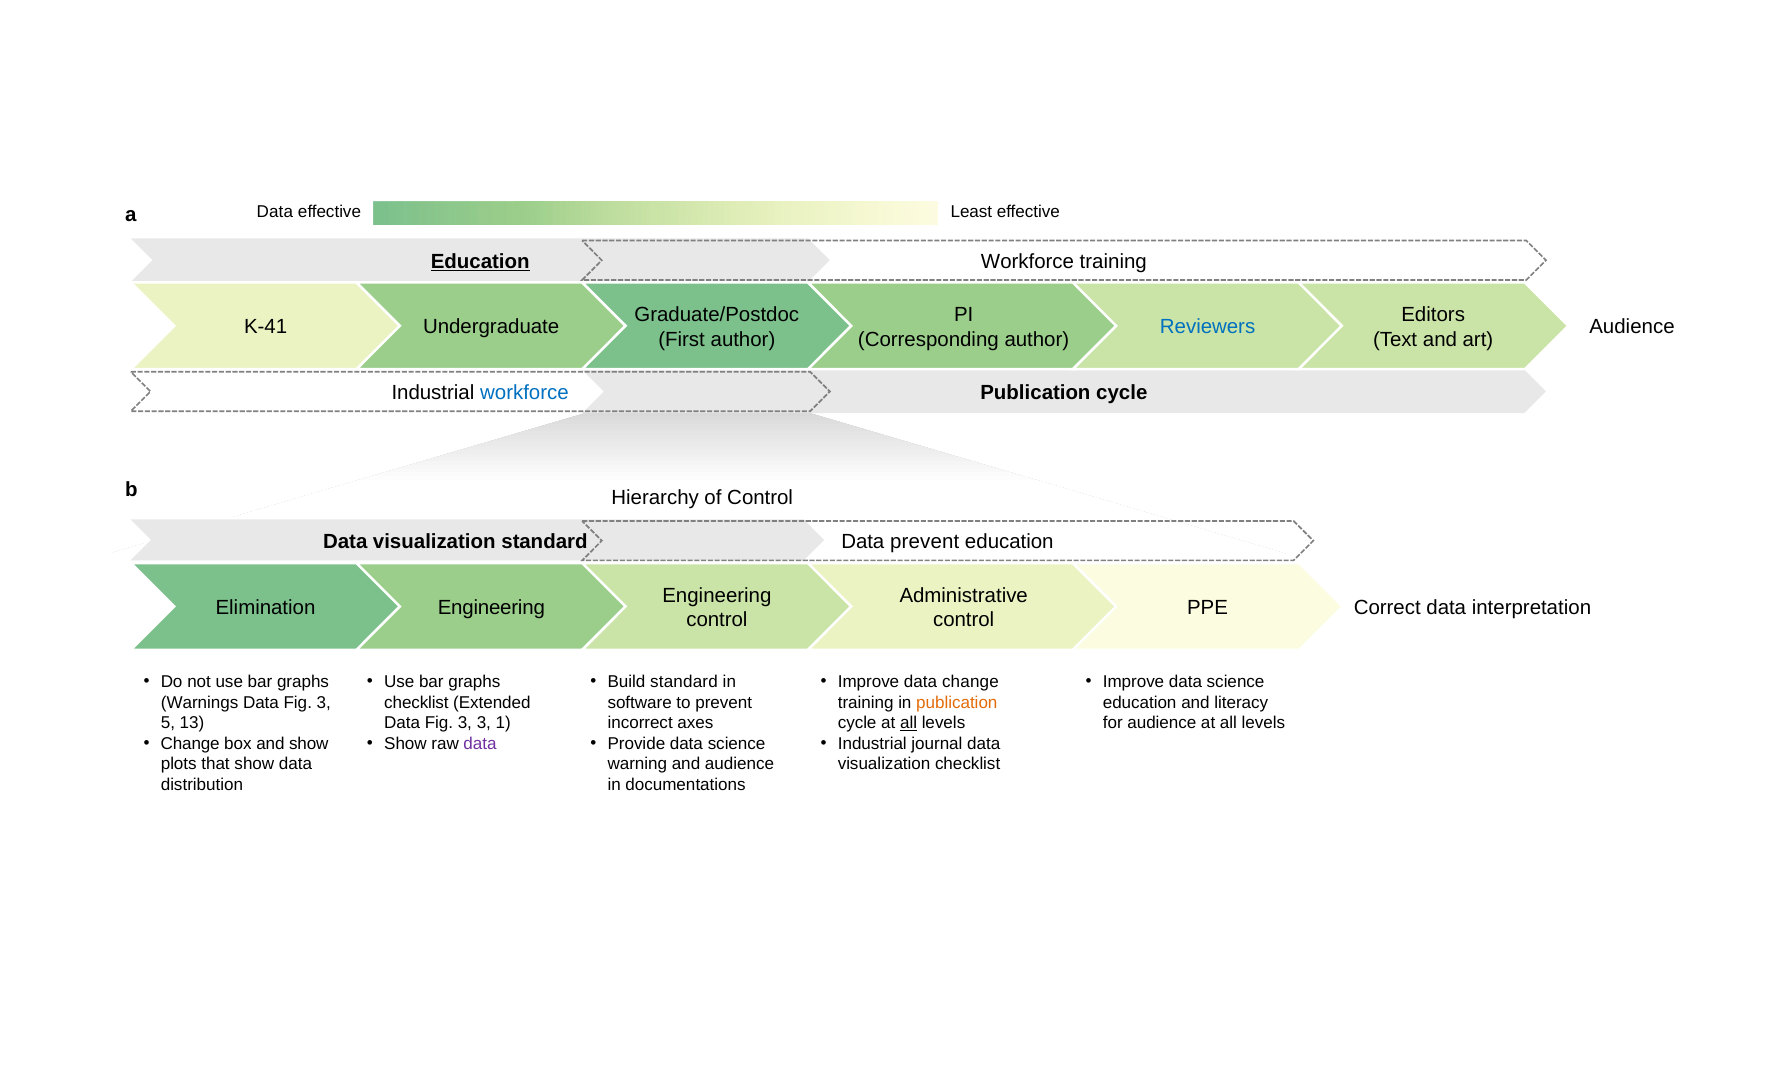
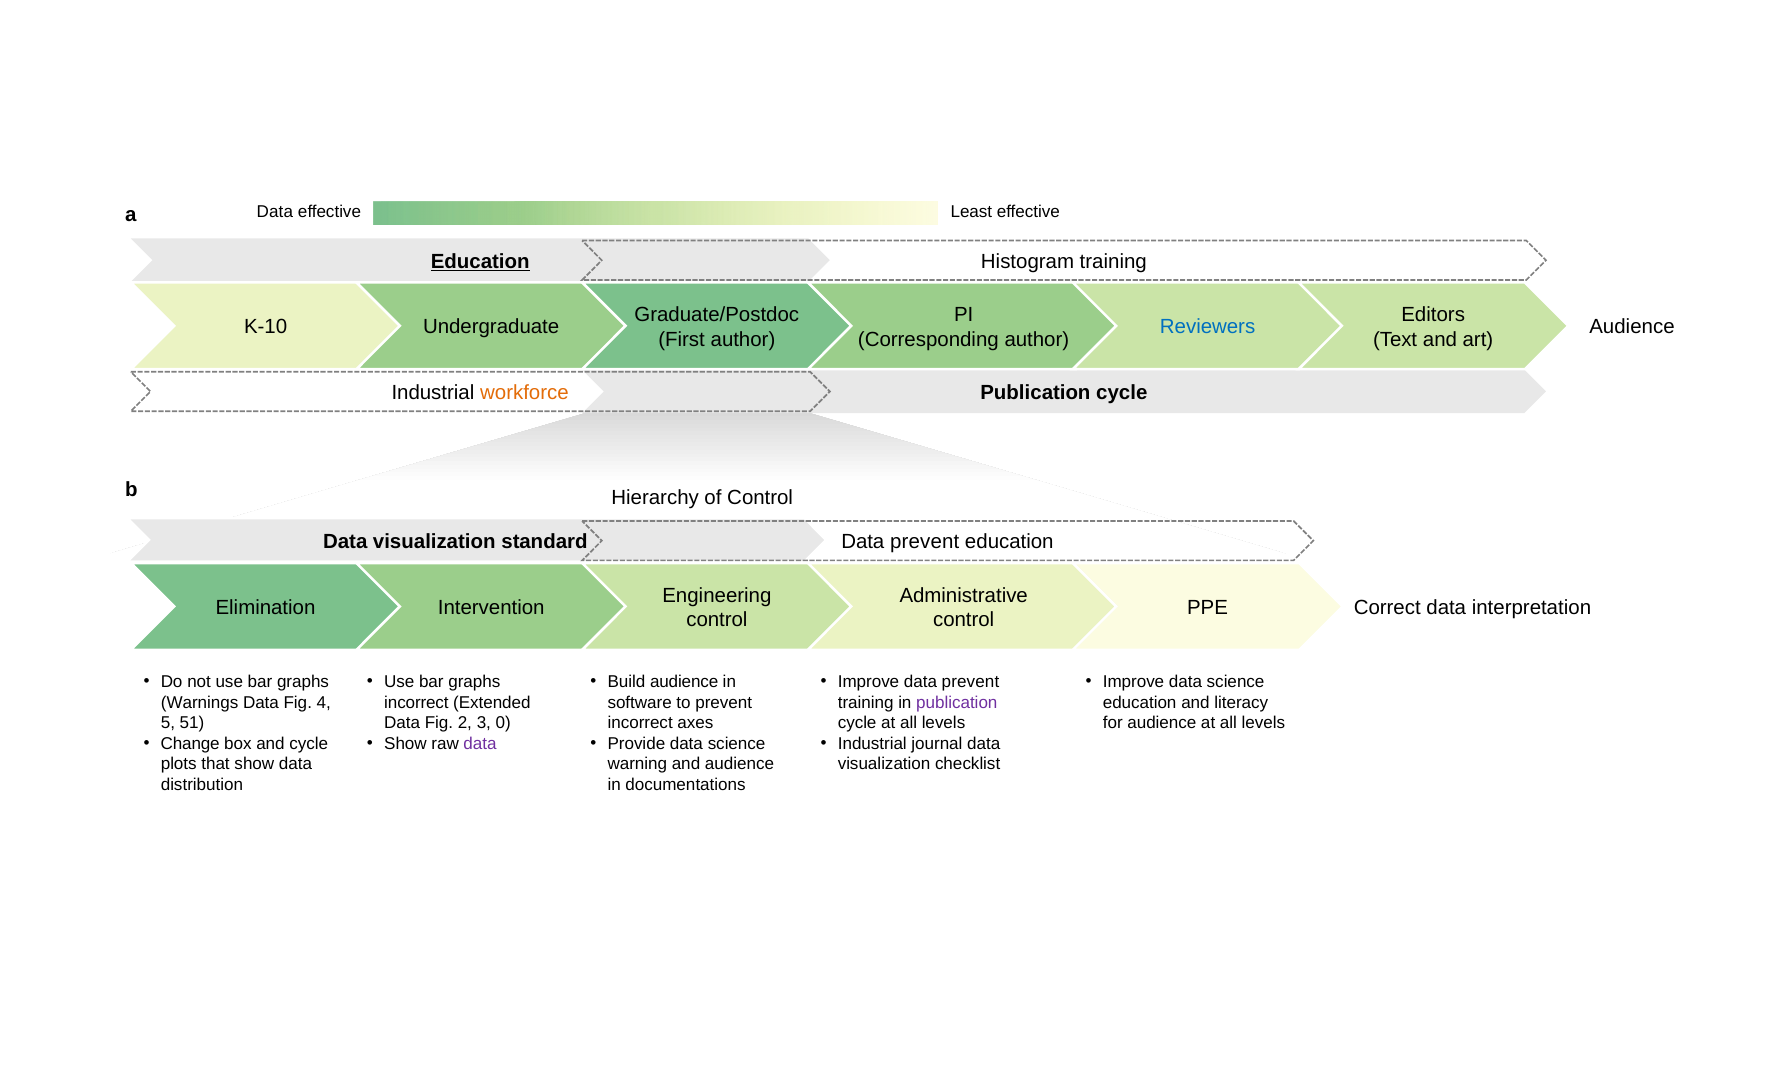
Workforce at (1028, 261): Workforce -> Histogram
K-41: K-41 -> K-10
workforce at (524, 393) colour: blue -> orange
Elimination Engineering: Engineering -> Intervention
Build standard: standard -> audience
Improve data change: change -> prevent
3 at (324, 702): 3 -> 4
checklist at (416, 702): checklist -> incorrect
publication at (957, 702) colour: orange -> purple
13: 13 -> 51
3 at (465, 723): 3 -> 2
1: 1 -> 0
all at (909, 723) underline: present -> none
and show: show -> cycle
